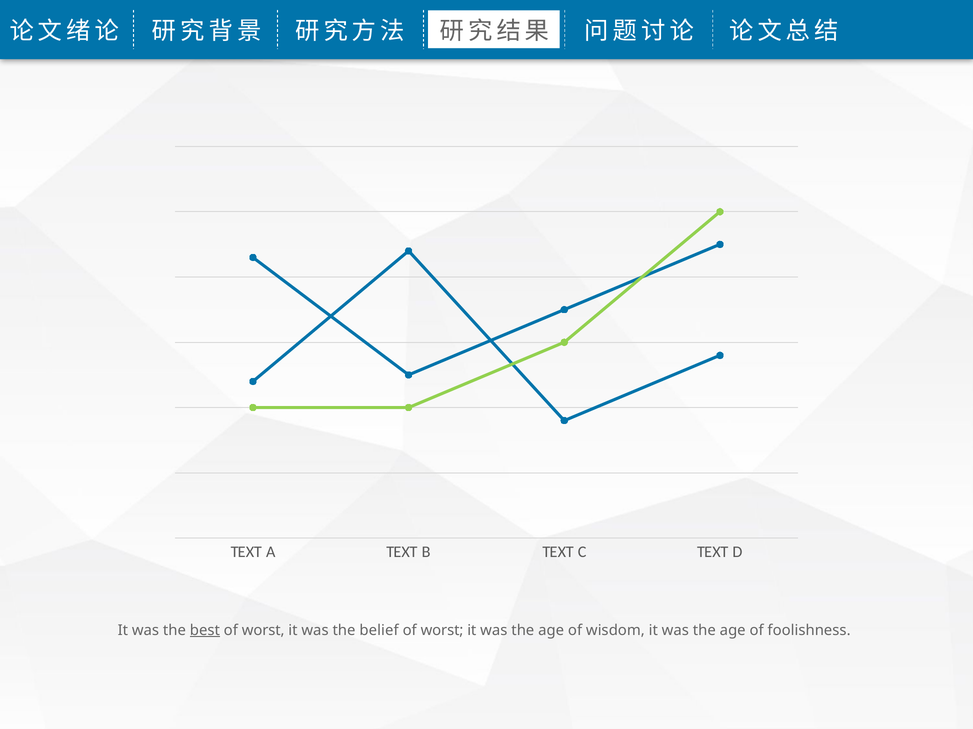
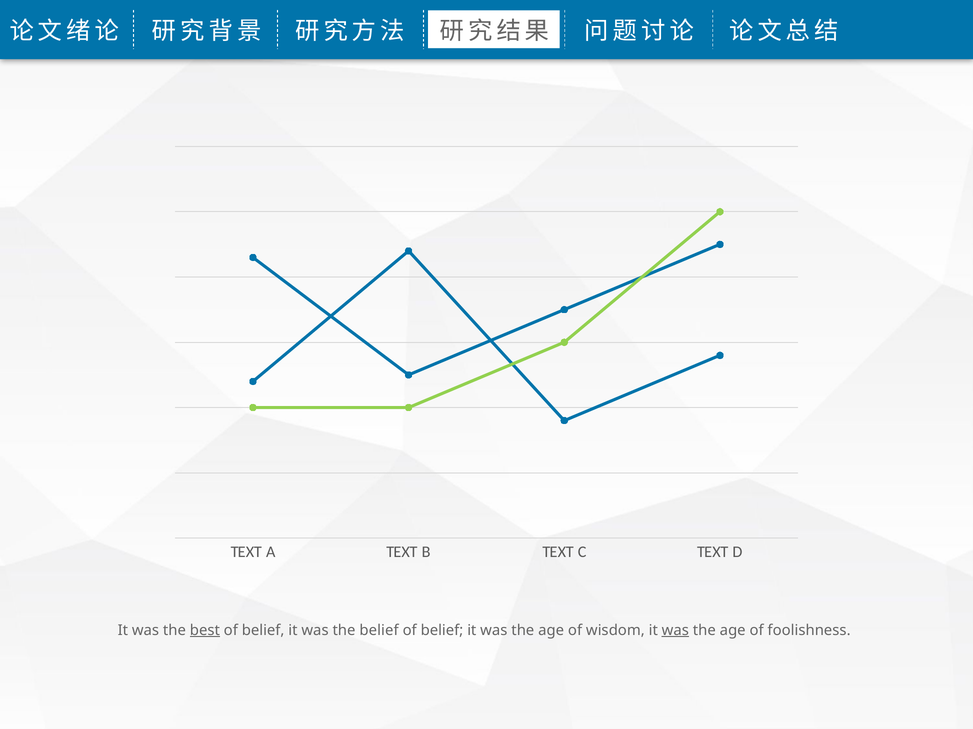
worst at (263, 631): worst -> belief
worst at (442, 631): worst -> belief
was at (675, 631) underline: none -> present
